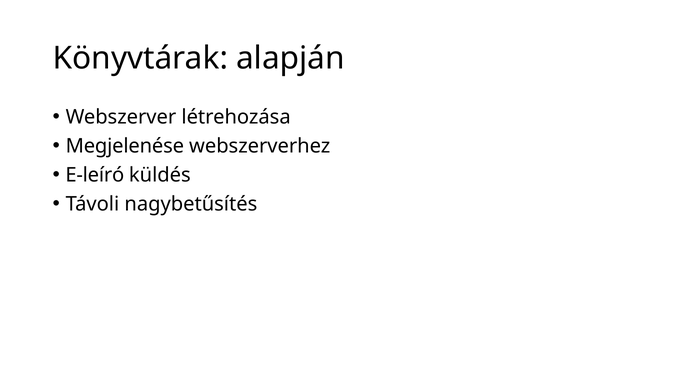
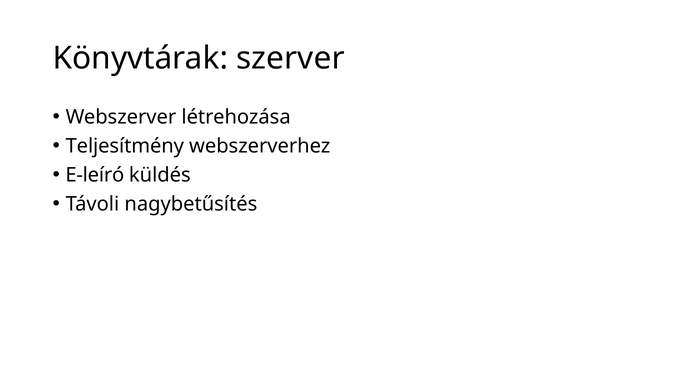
alapján: alapján -> szerver
Megjelenése: Megjelenése -> Teljesítmény
